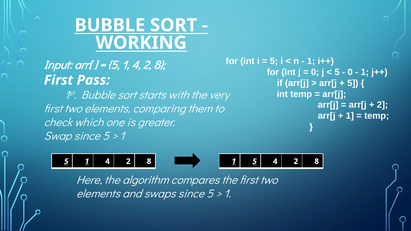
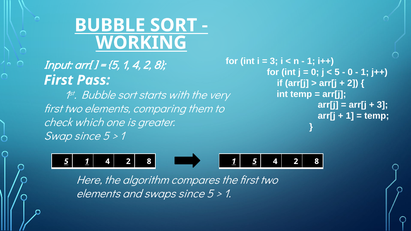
5 at (274, 61): 5 -> 3
5 at (353, 83): 5 -> 2
2 at (382, 105): 2 -> 3
